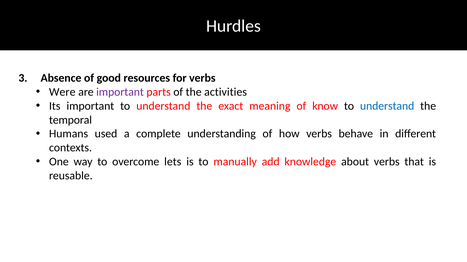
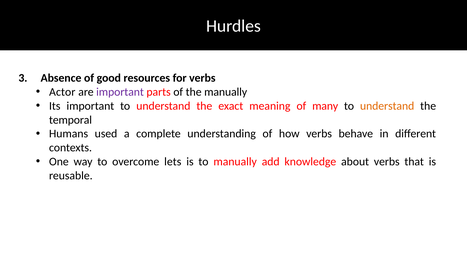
Were: Were -> Actor
the activities: activities -> manually
know: know -> many
understand at (387, 106) colour: blue -> orange
